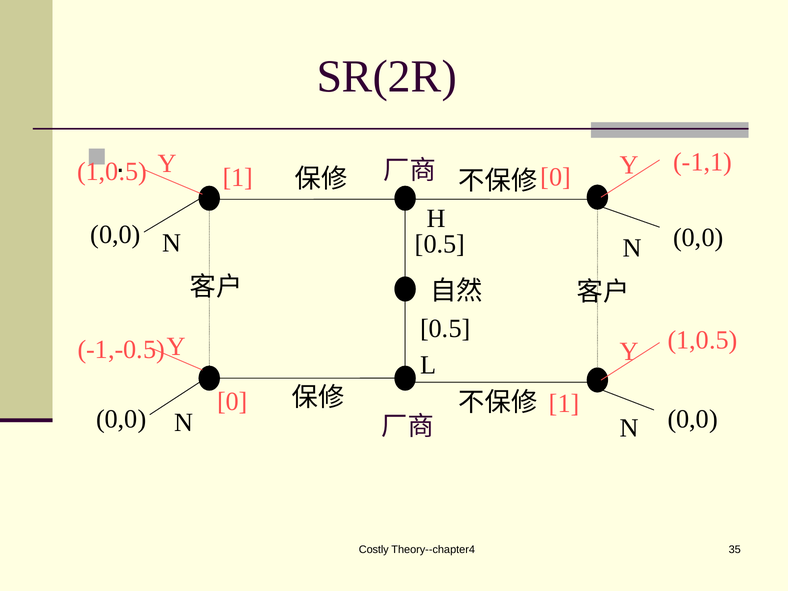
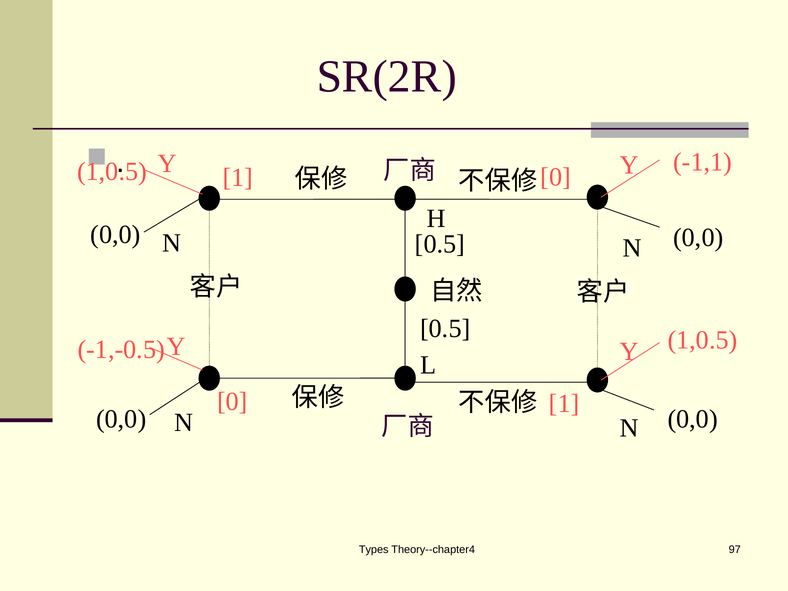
Costly: Costly -> Types
35: 35 -> 97
